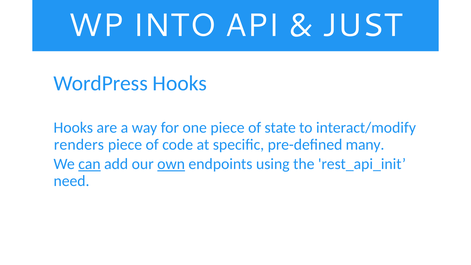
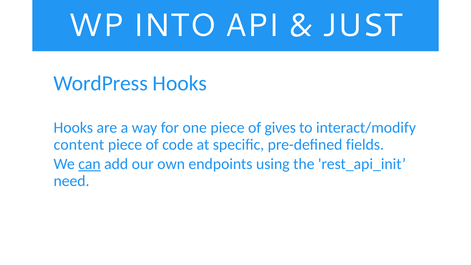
state: state -> gives
renders: renders -> content
many: many -> fields
own underline: present -> none
